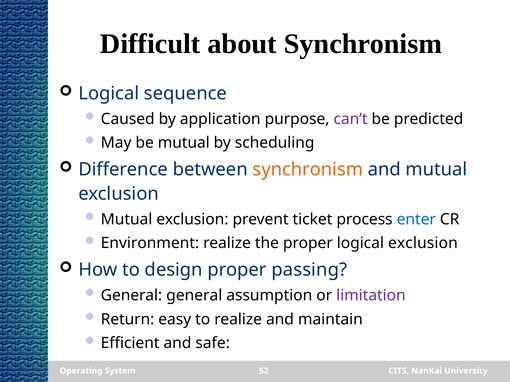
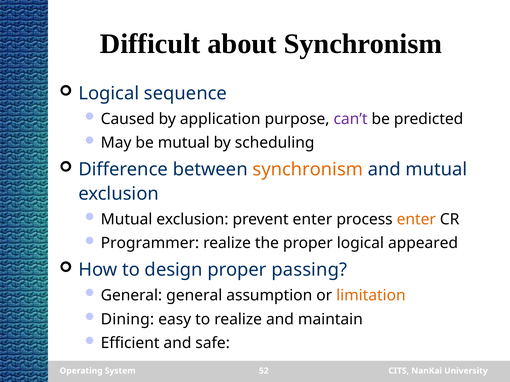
prevent ticket: ticket -> enter
enter at (416, 220) colour: blue -> orange
Environment: Environment -> Programmer
logical exclusion: exclusion -> appeared
limitation colour: purple -> orange
Return: Return -> Dining
